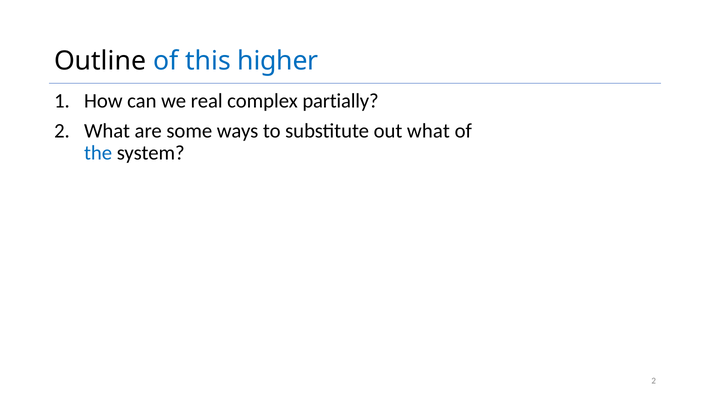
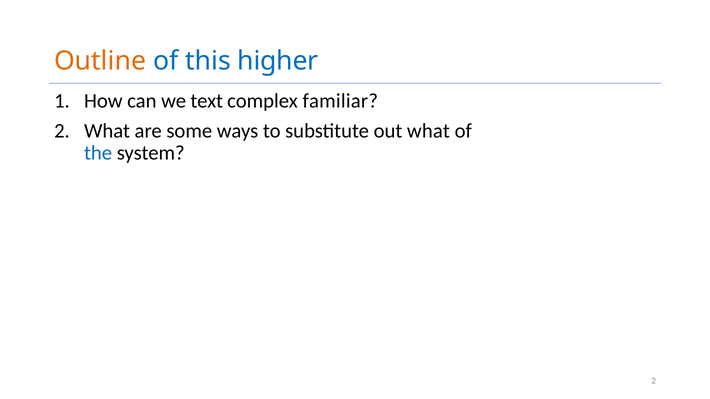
Outline colour: black -> orange
real: real -> text
partially: partially -> familiar
